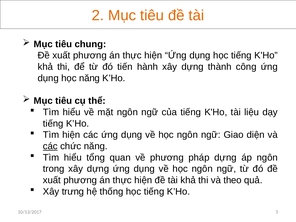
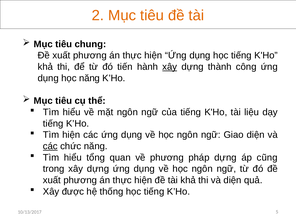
xây at (170, 67) underline: none -> present
áp ngôn: ngôn -> cũng
và theo: theo -> diện
trưng: trưng -> được
